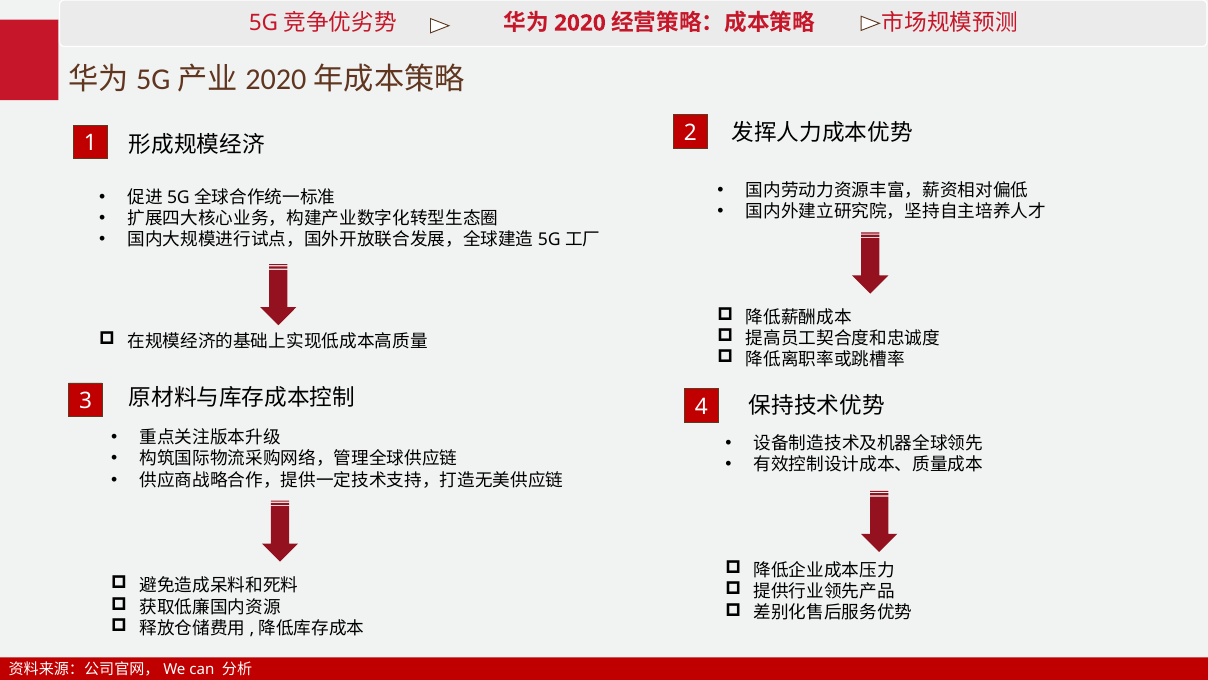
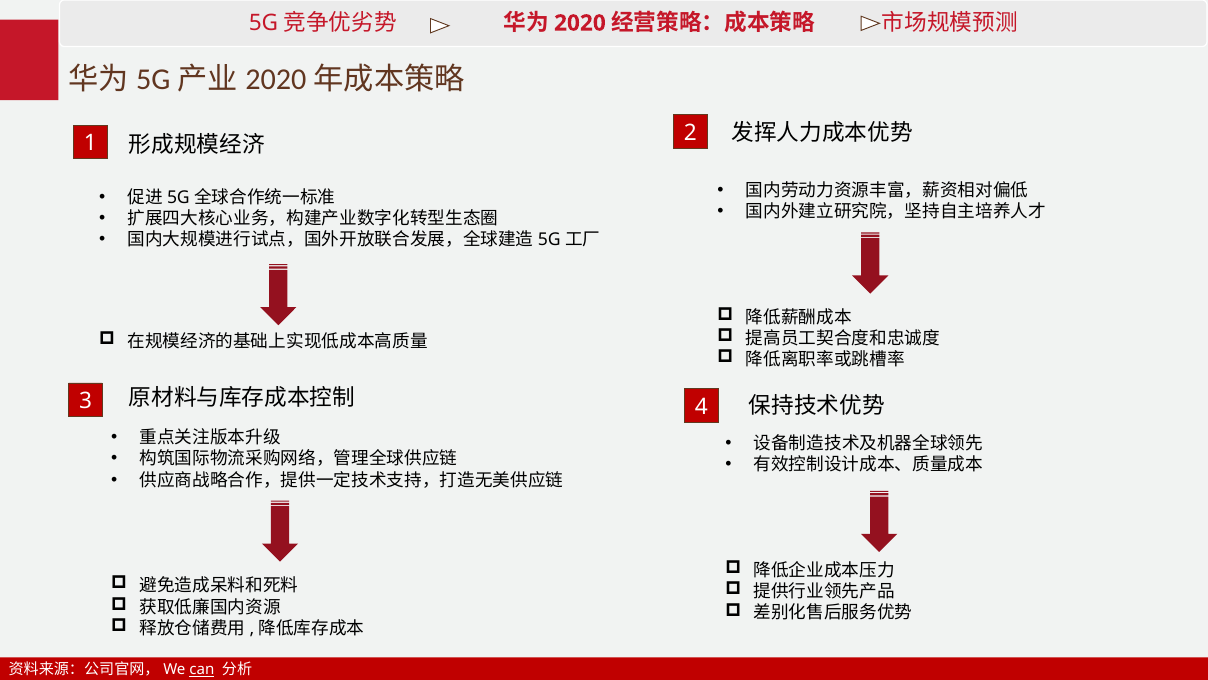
can underline: none -> present
